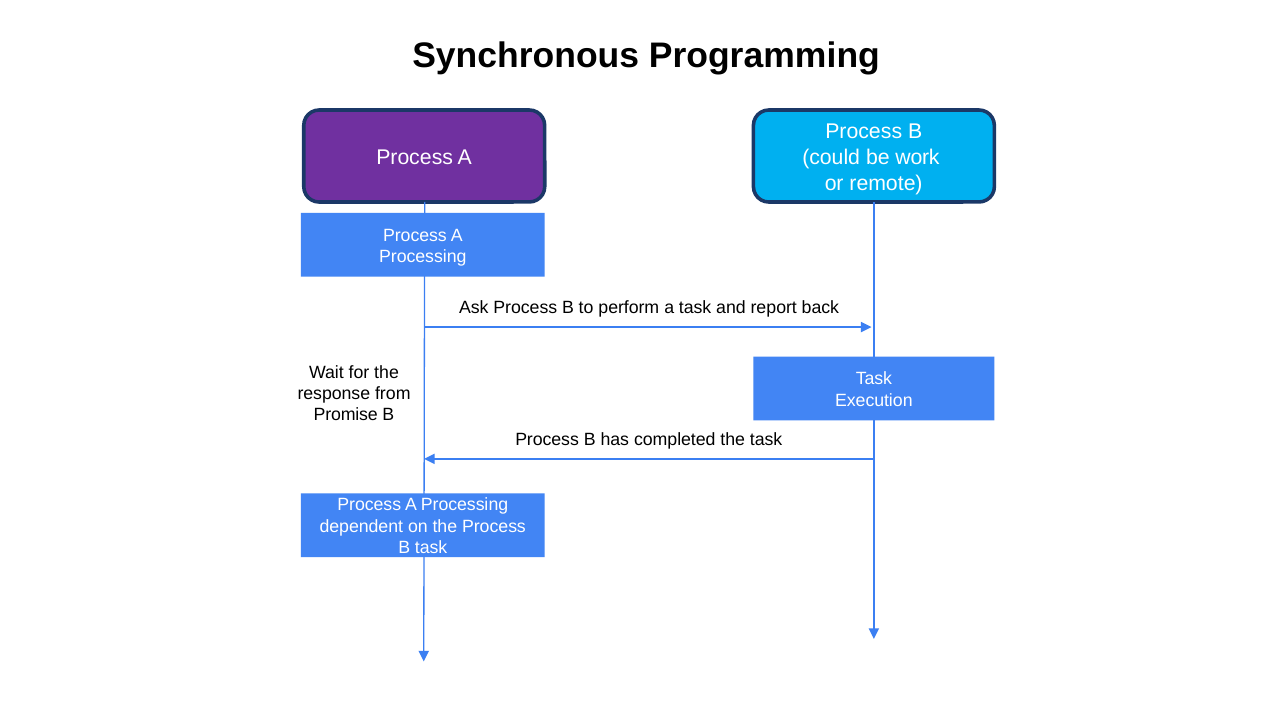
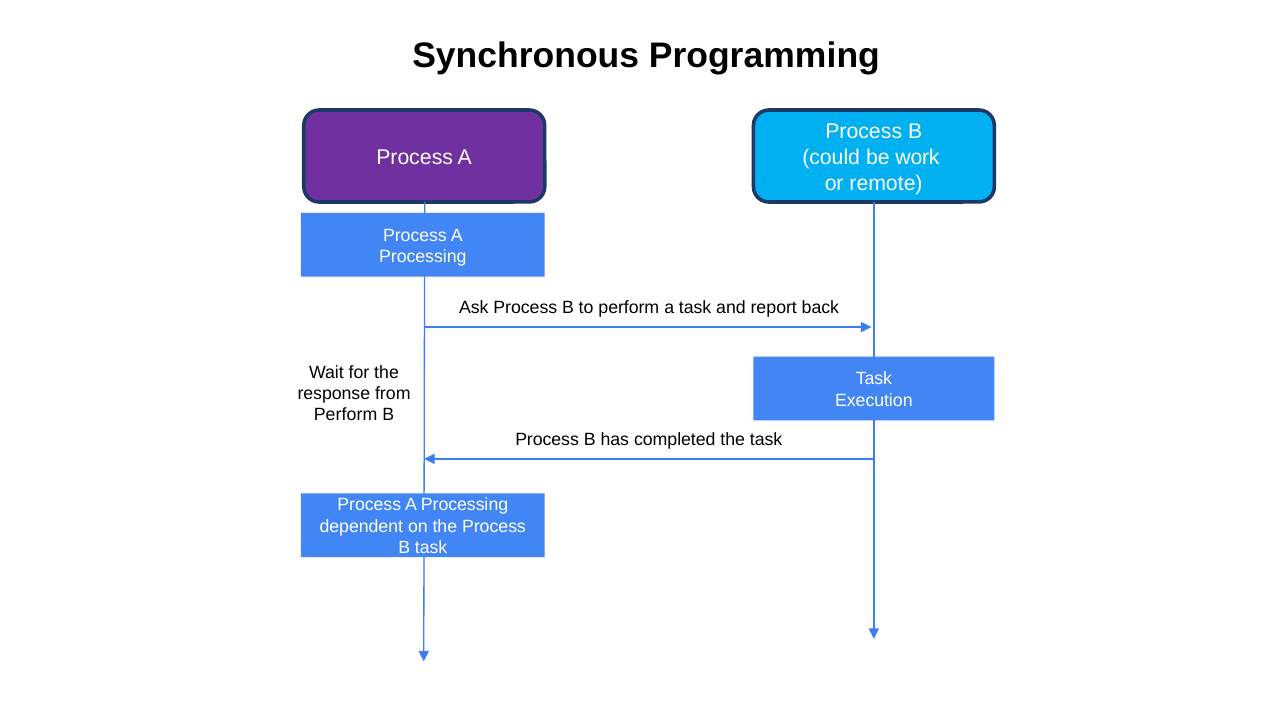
Promise at (346, 415): Promise -> Perform
